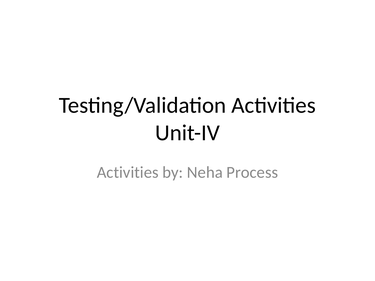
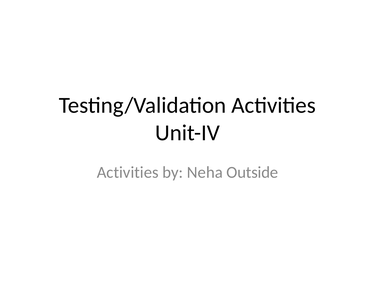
Process: Process -> Outside
